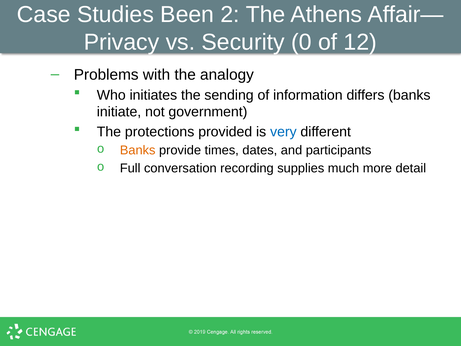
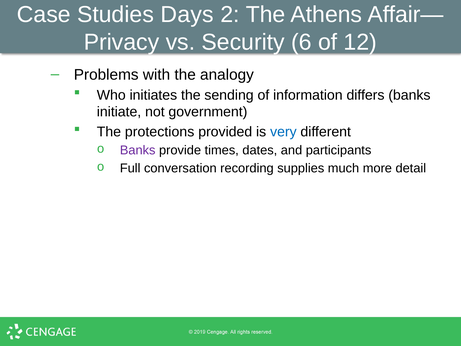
Been: Been -> Days
0: 0 -> 6
Banks at (138, 150) colour: orange -> purple
